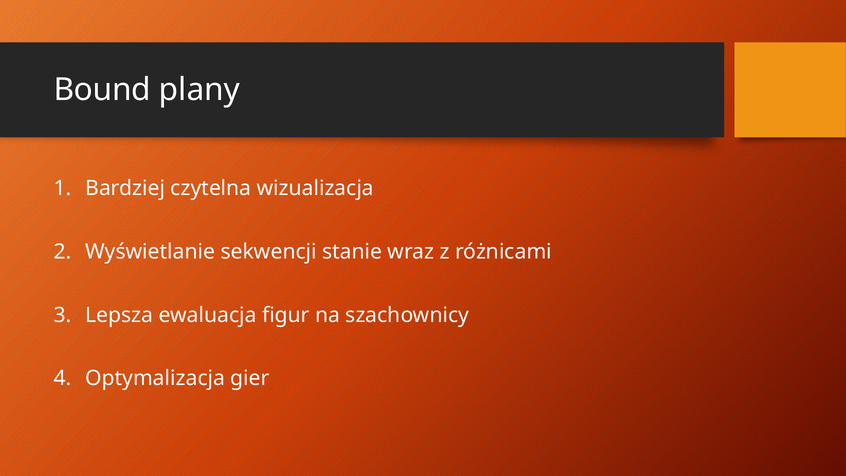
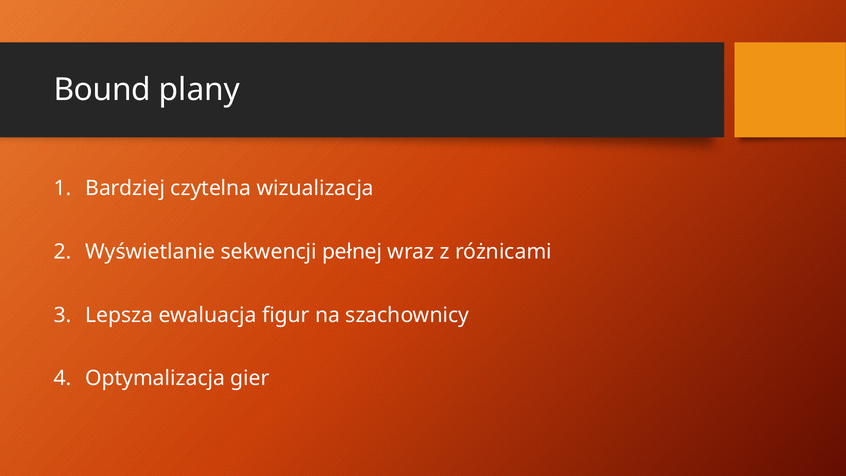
stanie: stanie -> pełnej
